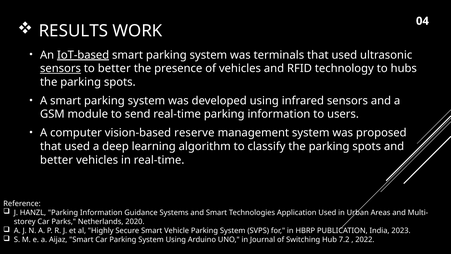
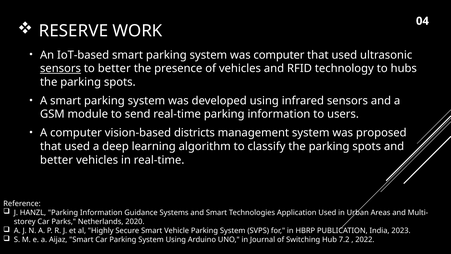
RESULTS: RESULTS -> RESERVE
IoT-based underline: present -> none
was terminals: terminals -> computer
reserve: reserve -> districts
